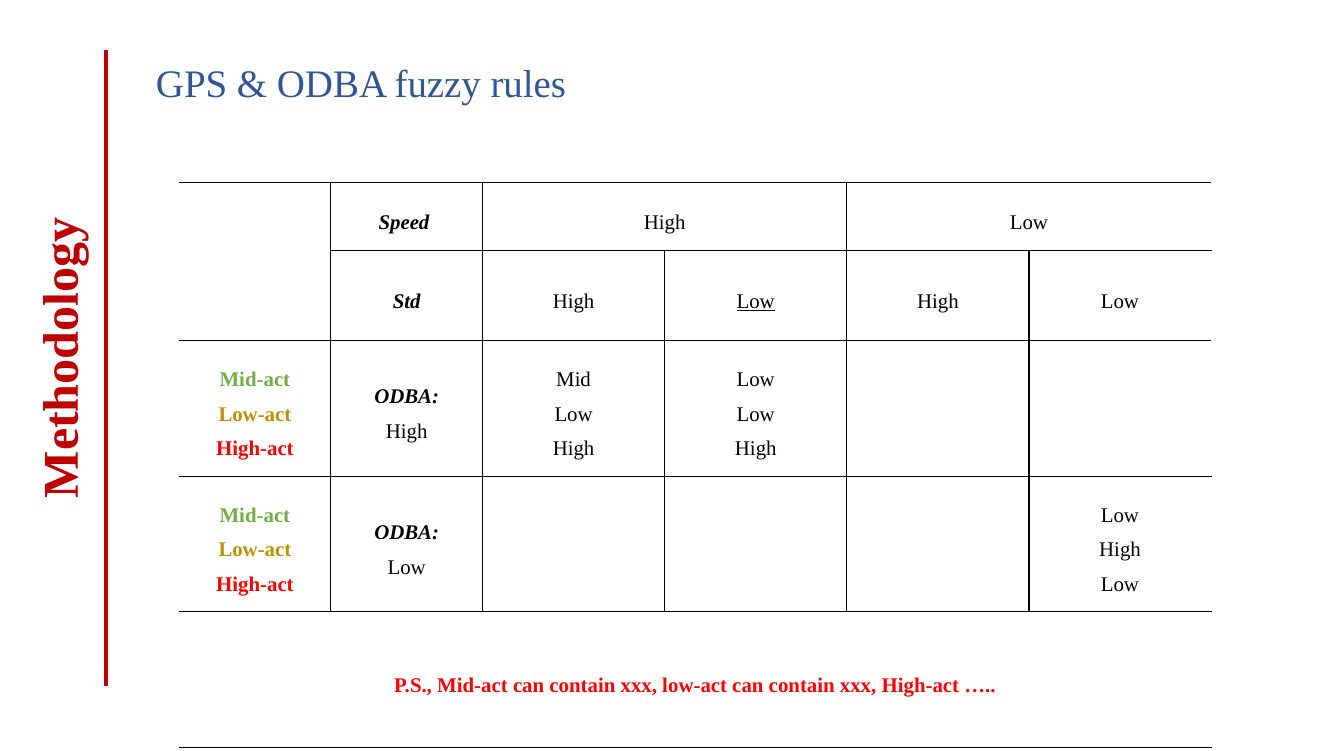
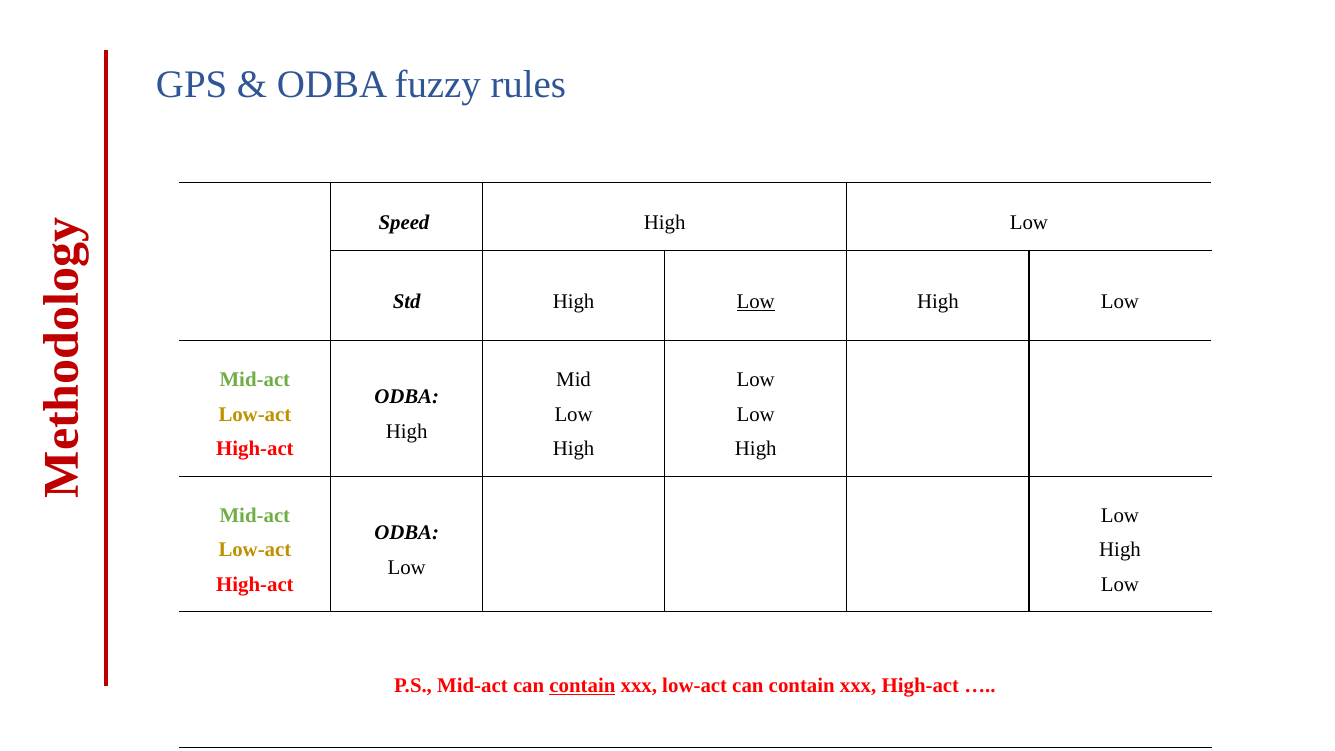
contain at (582, 686) underline: none -> present
